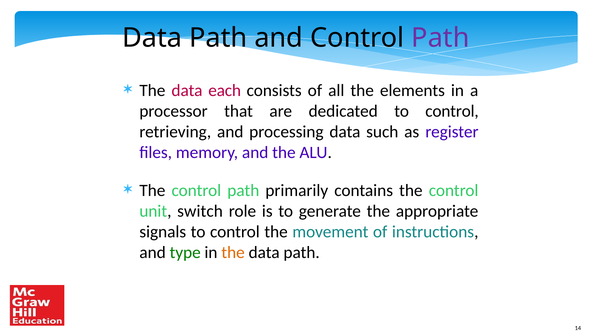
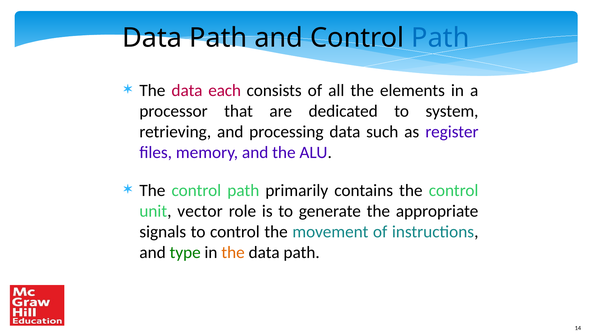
Path at (440, 38) colour: purple -> blue
dedicated to control: control -> system
switch: switch -> vector
